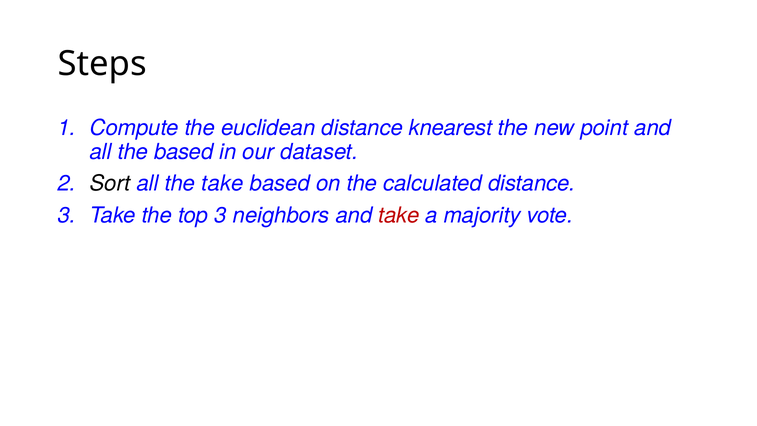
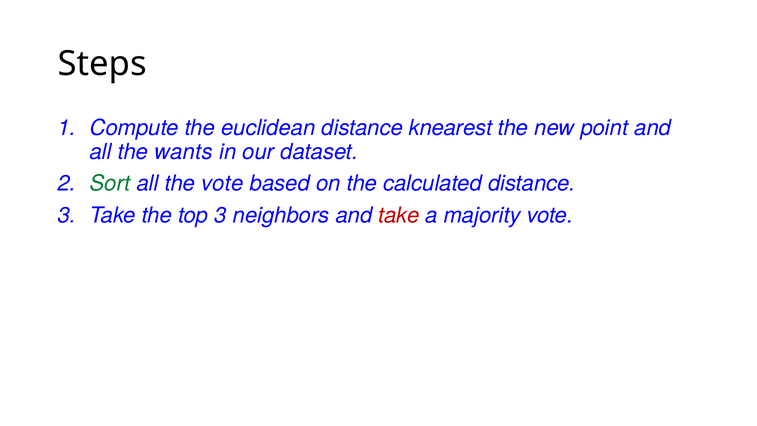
the based: based -> wants
Sort colour: black -> green
the take: take -> vote
